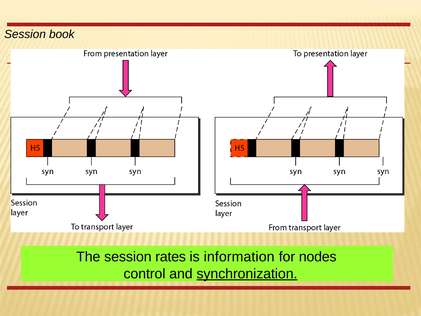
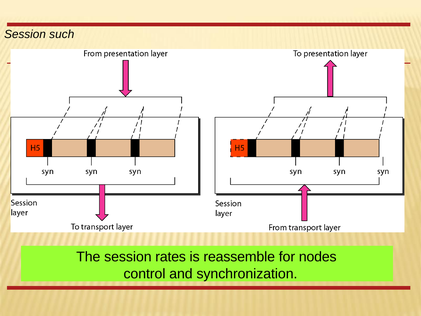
book: book -> such
information: information -> reassemble
synchronization underline: present -> none
